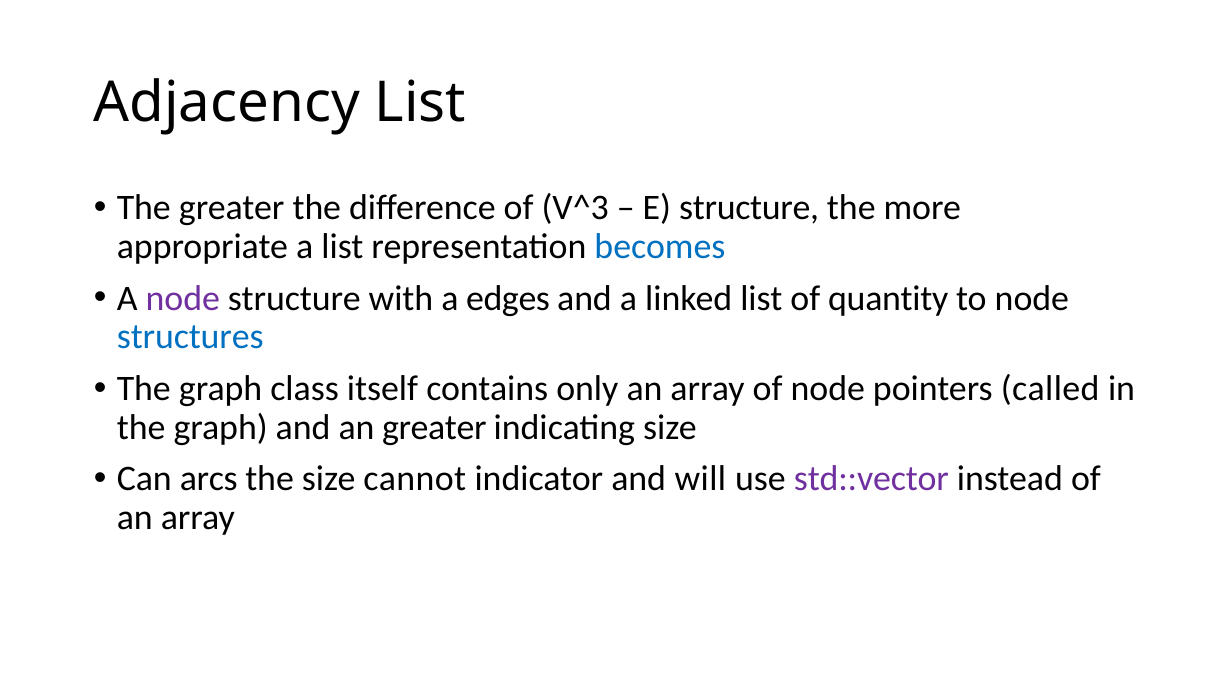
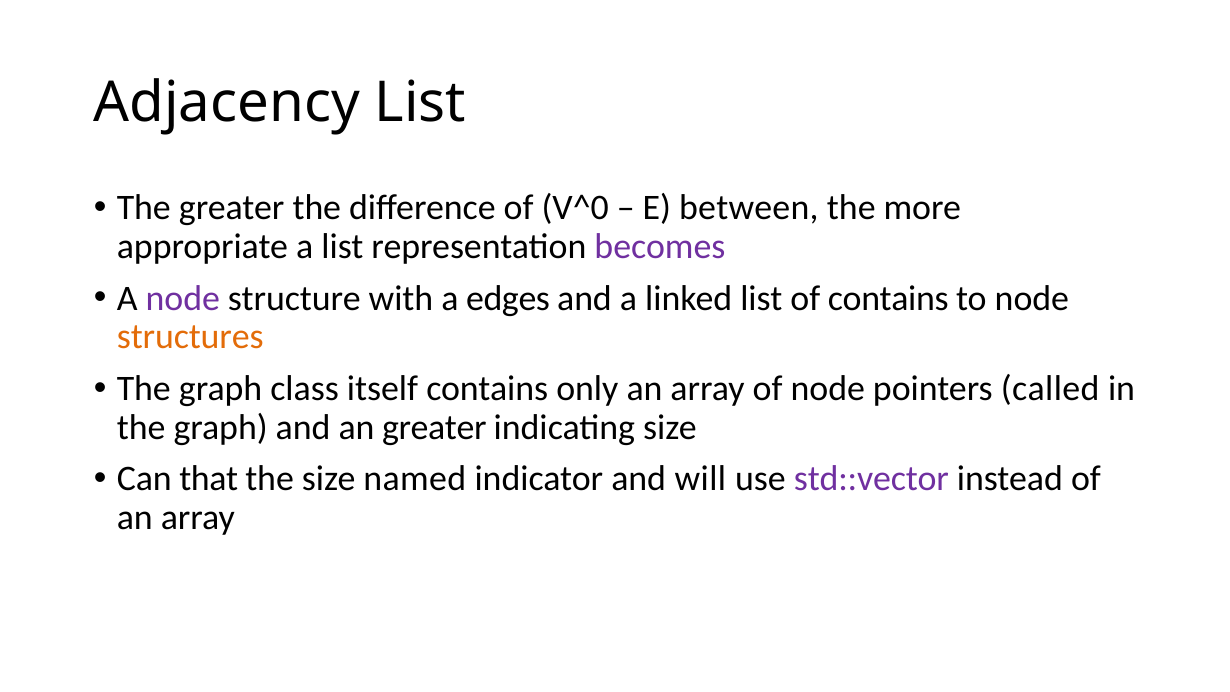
V^3: V^3 -> V^0
E structure: structure -> between
becomes colour: blue -> purple
of quantity: quantity -> contains
structures colour: blue -> orange
arcs: arcs -> that
cannot: cannot -> named
